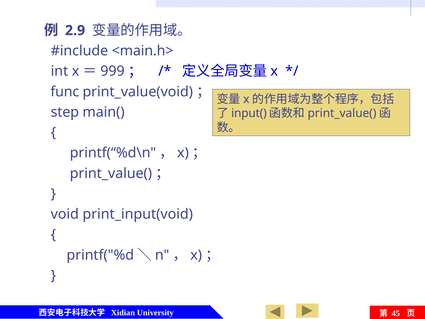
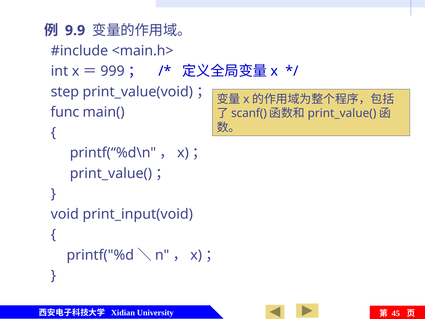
2.9: 2.9 -> 9.9
func: func -> step
step: step -> func
input(: input( -> scanf(
